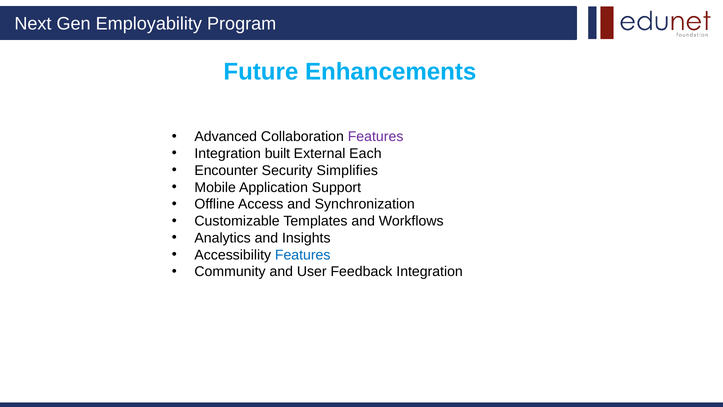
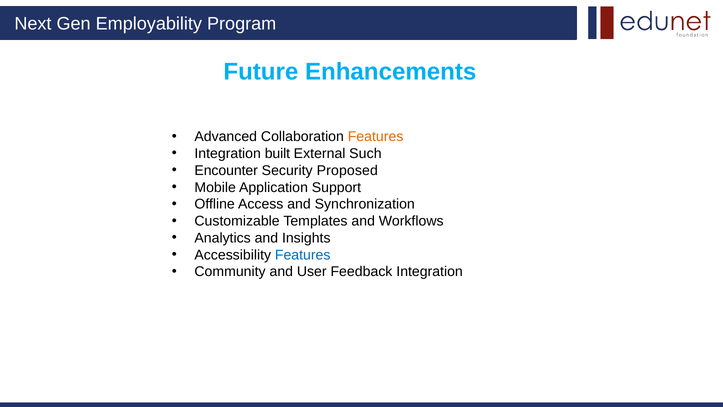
Features at (376, 137) colour: purple -> orange
Each: Each -> Such
Simplifies: Simplifies -> Proposed
